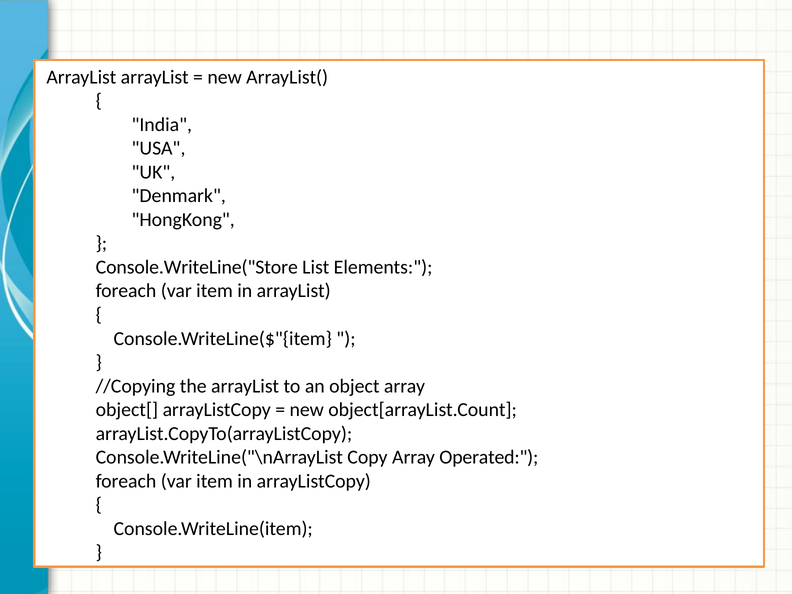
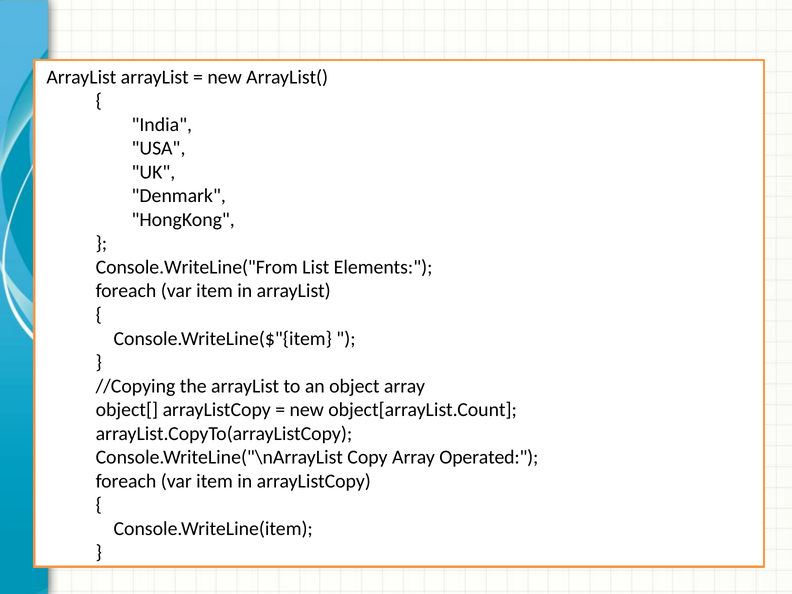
Console.WriteLine("Store: Console.WriteLine("Store -> Console.WriteLine("From
